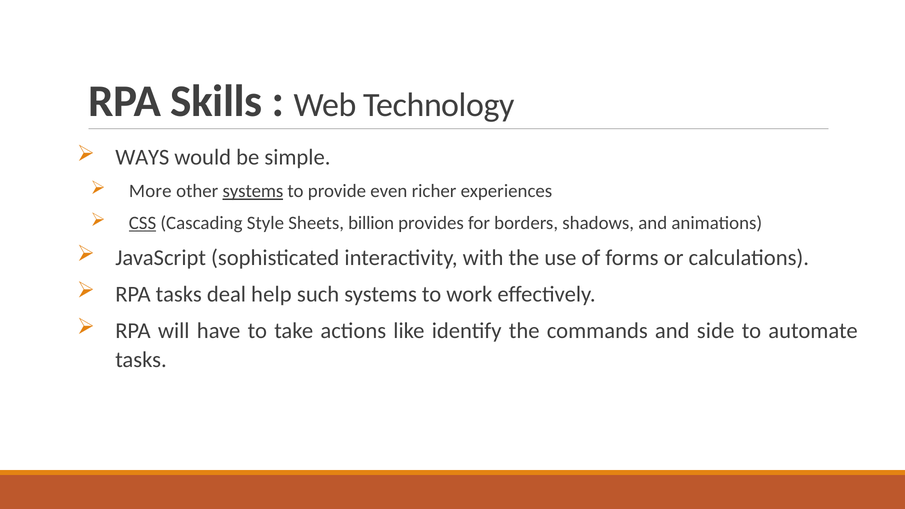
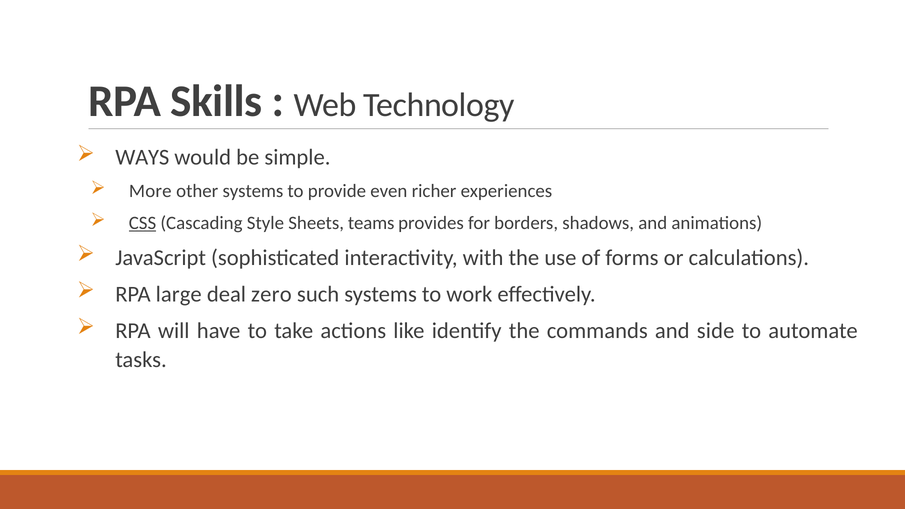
systems at (253, 191) underline: present -> none
billion: billion -> teams
RPA tasks: tasks -> large
help: help -> zero
